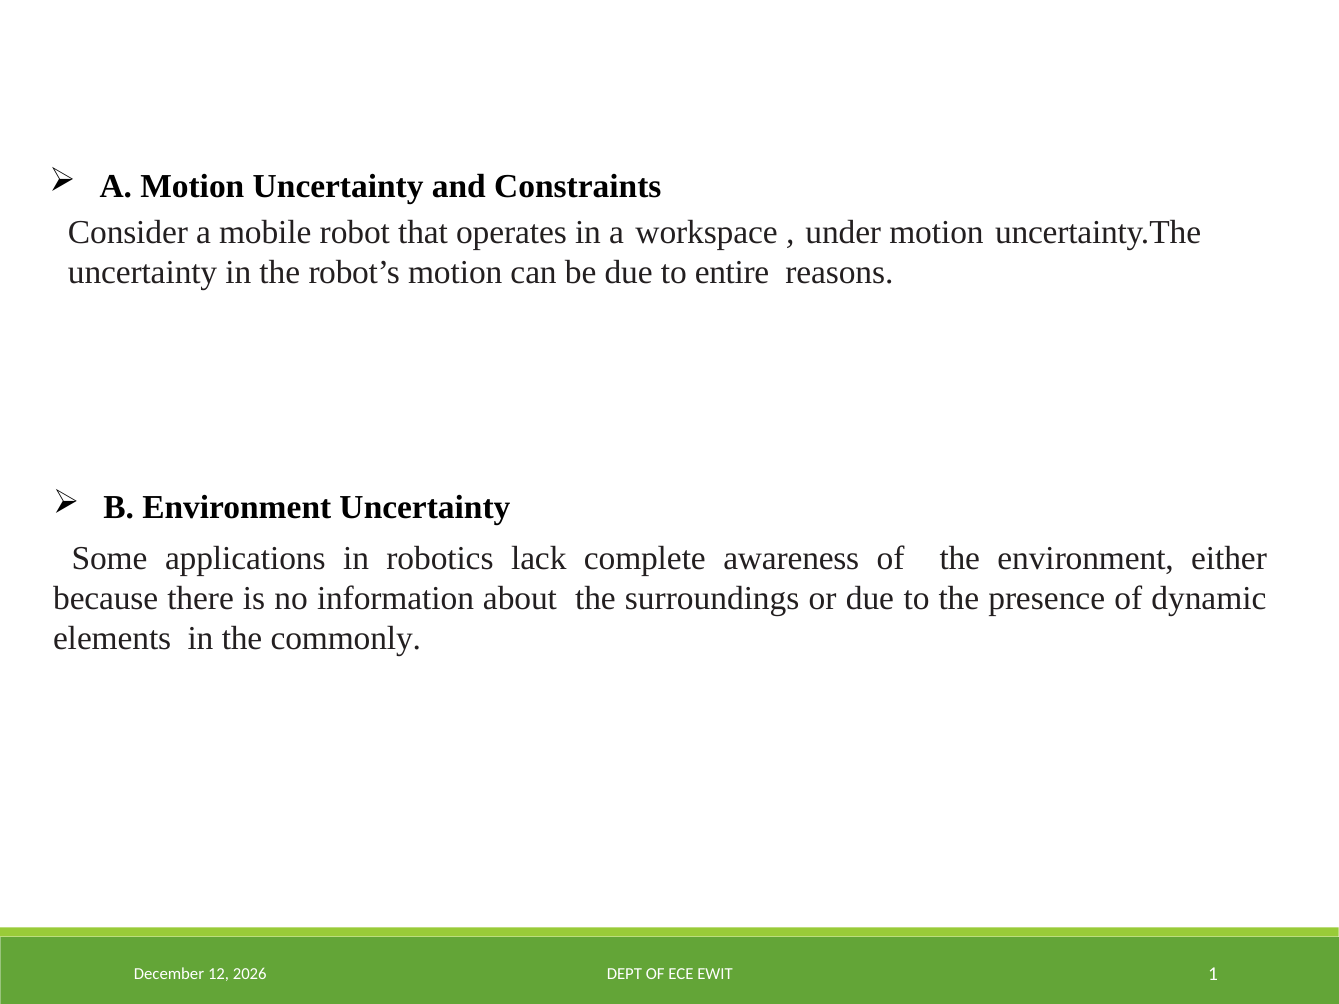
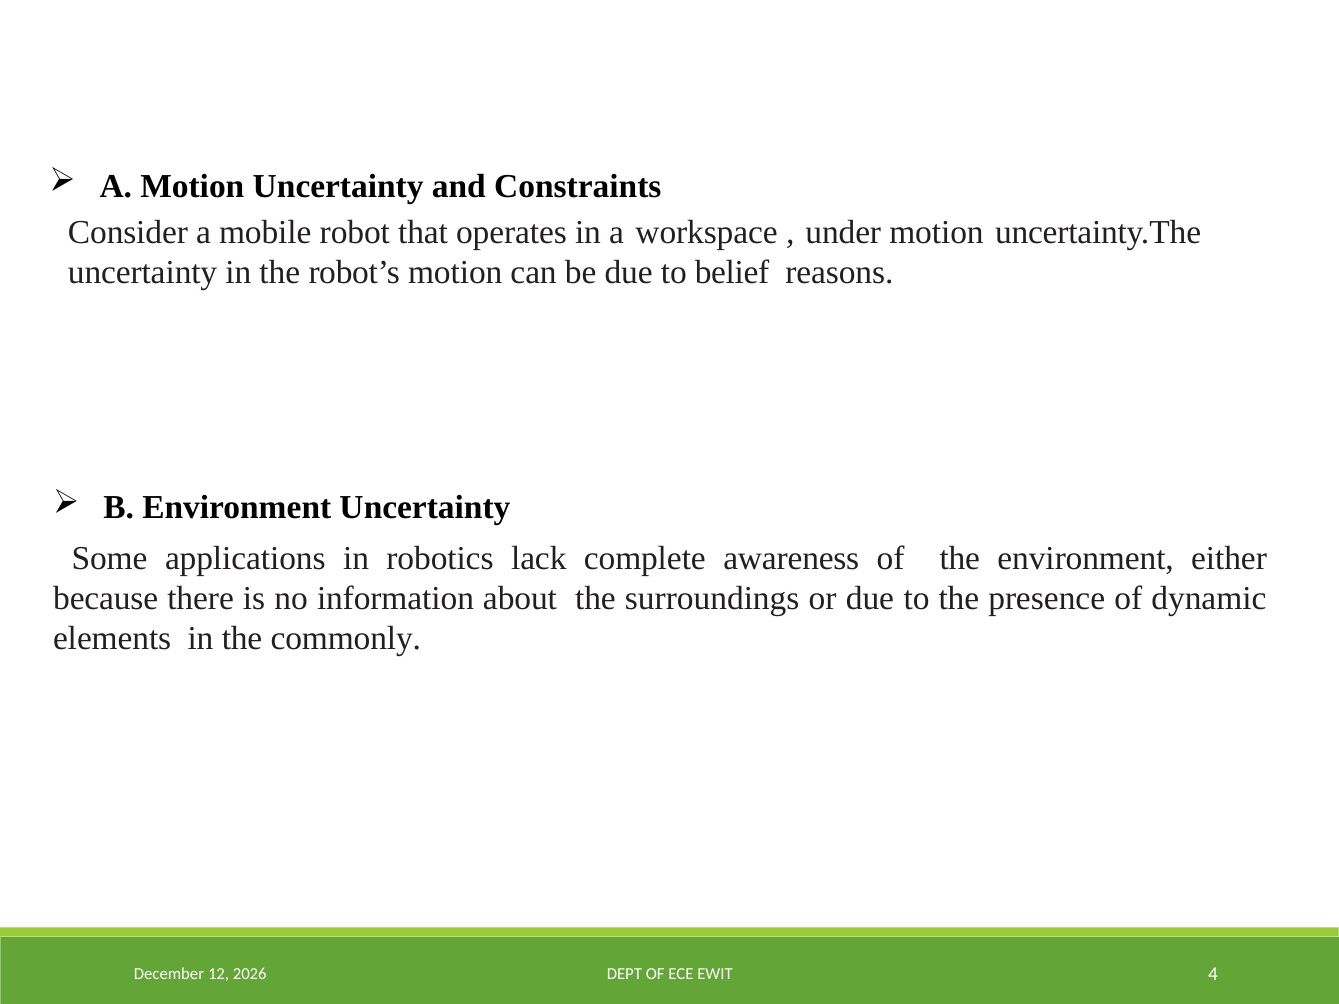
entire: entire -> belief
1: 1 -> 4
